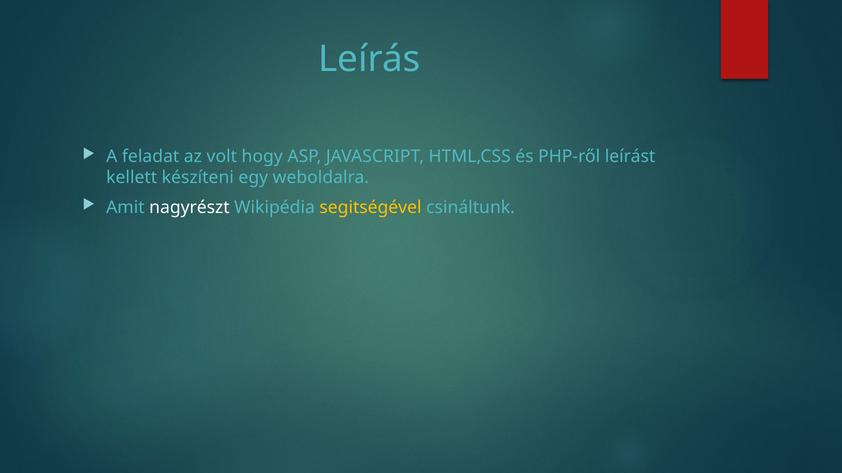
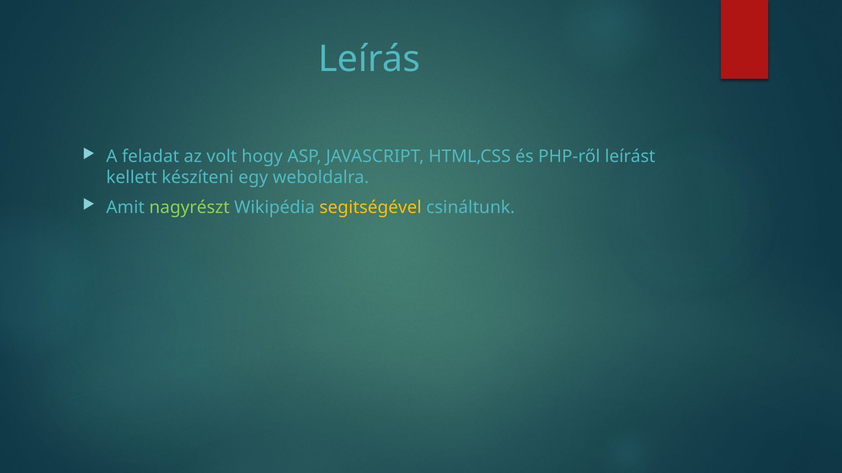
nagyrészt colour: white -> light green
